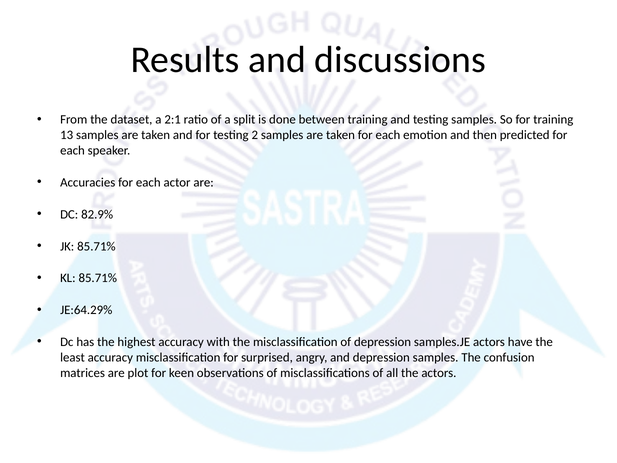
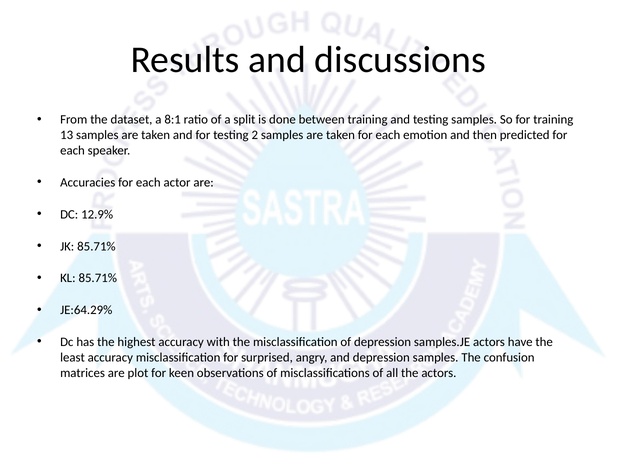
2:1: 2:1 -> 8:1
82.9%: 82.9% -> 12.9%
